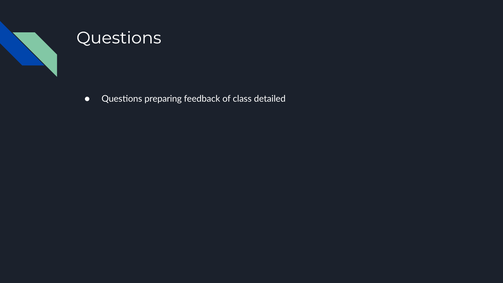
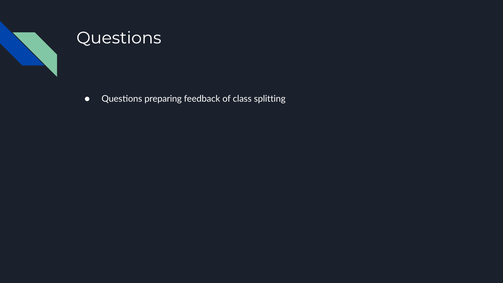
detailed: detailed -> splitting
